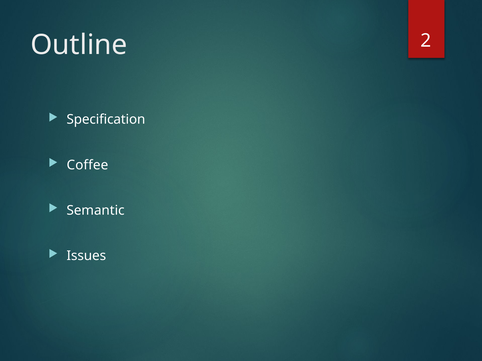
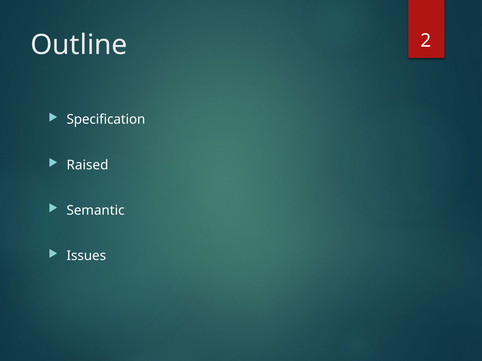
Coffee: Coffee -> Raised
